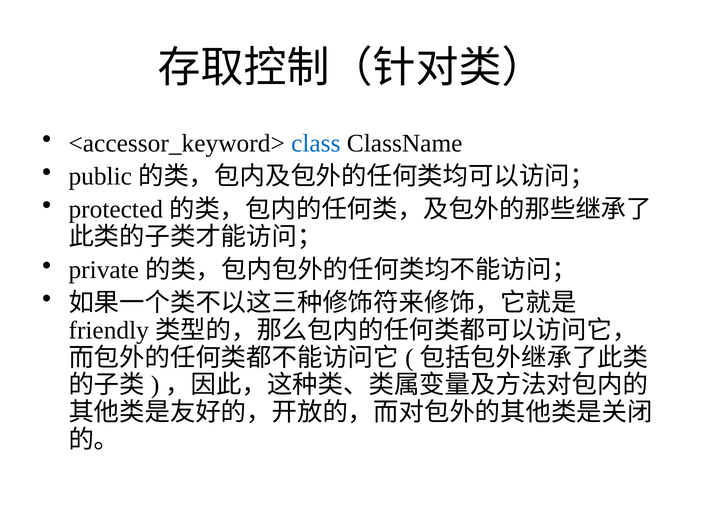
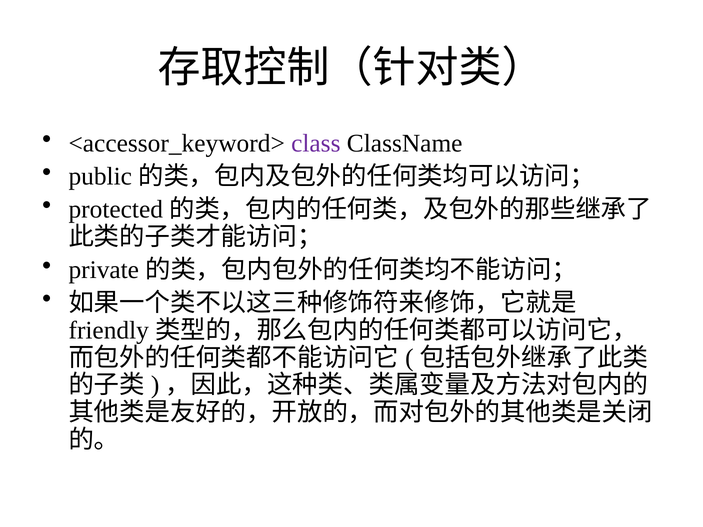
class colour: blue -> purple
